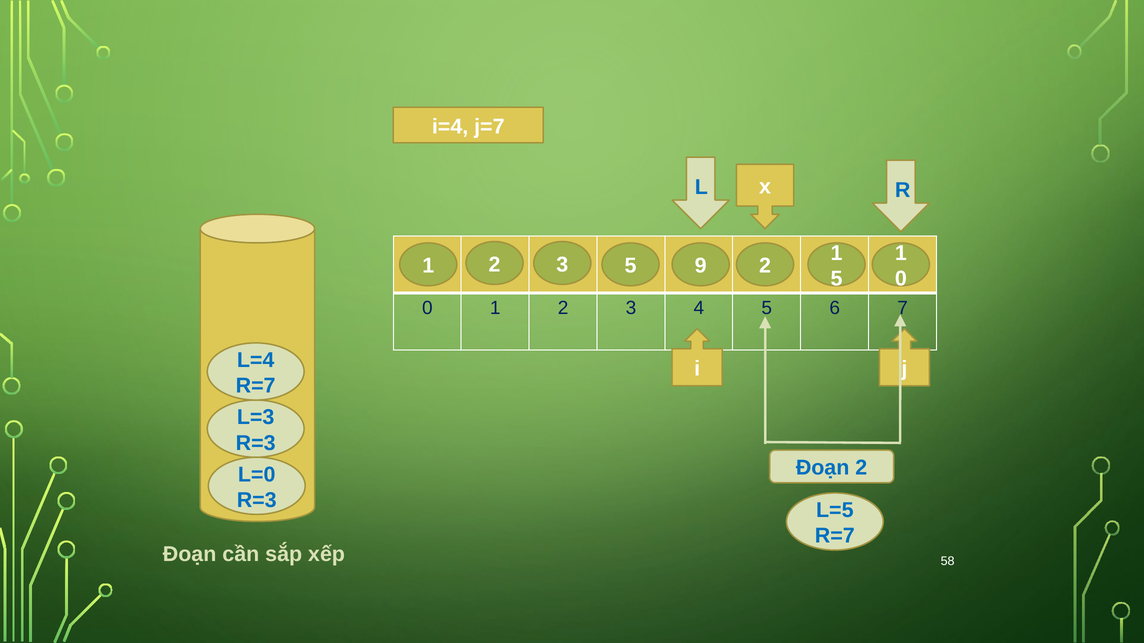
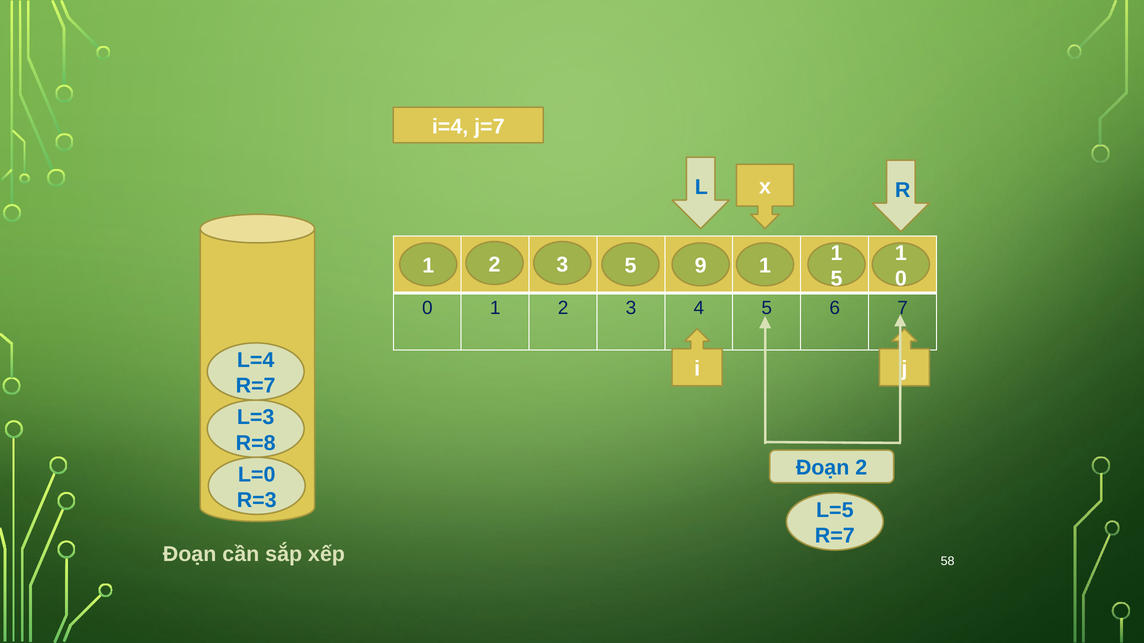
9 2: 2 -> 1
R=3 at (256, 443): R=3 -> R=8
